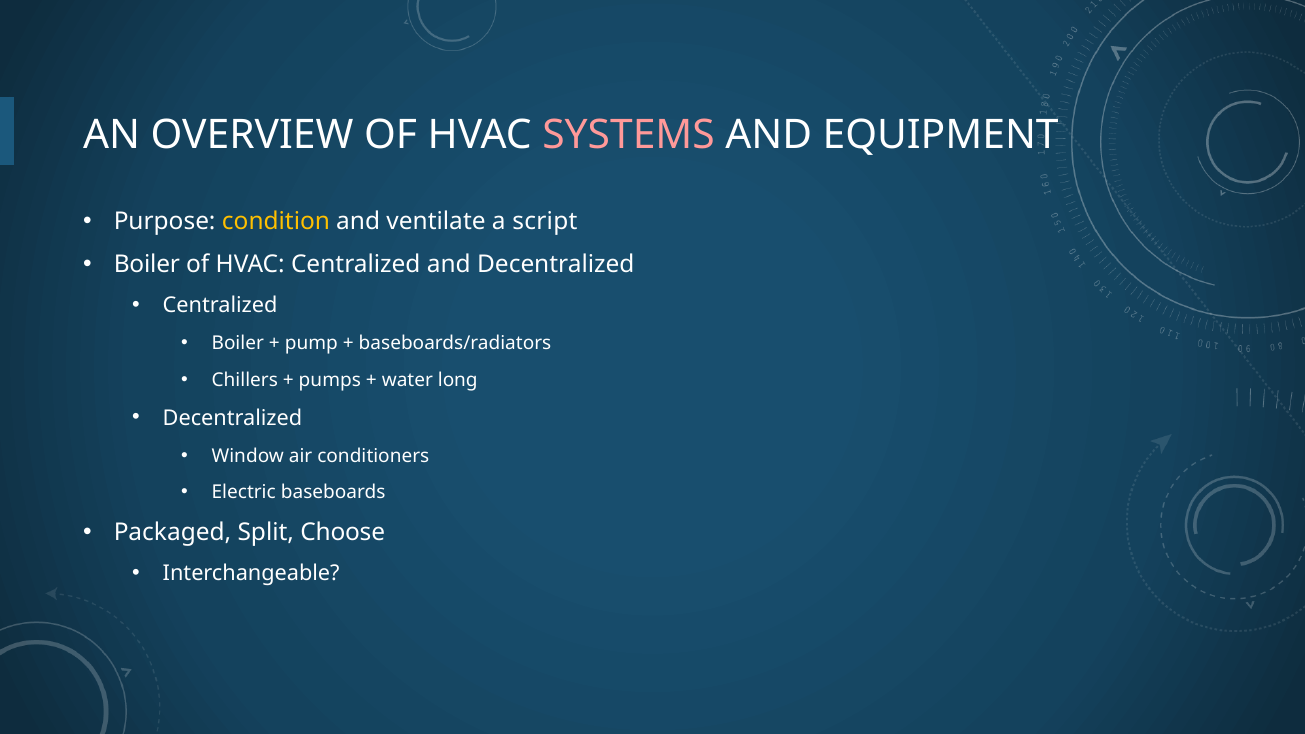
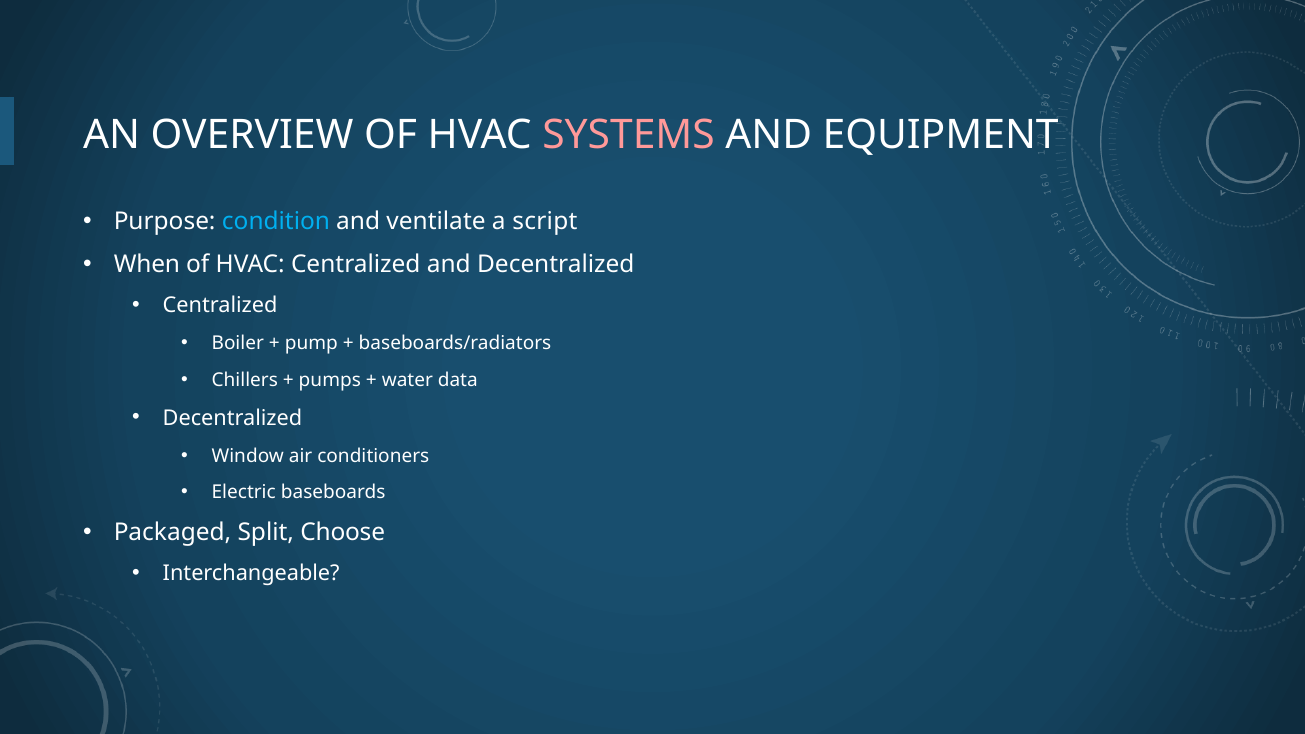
condition colour: yellow -> light blue
Boiler at (147, 264): Boiler -> When
long: long -> data
